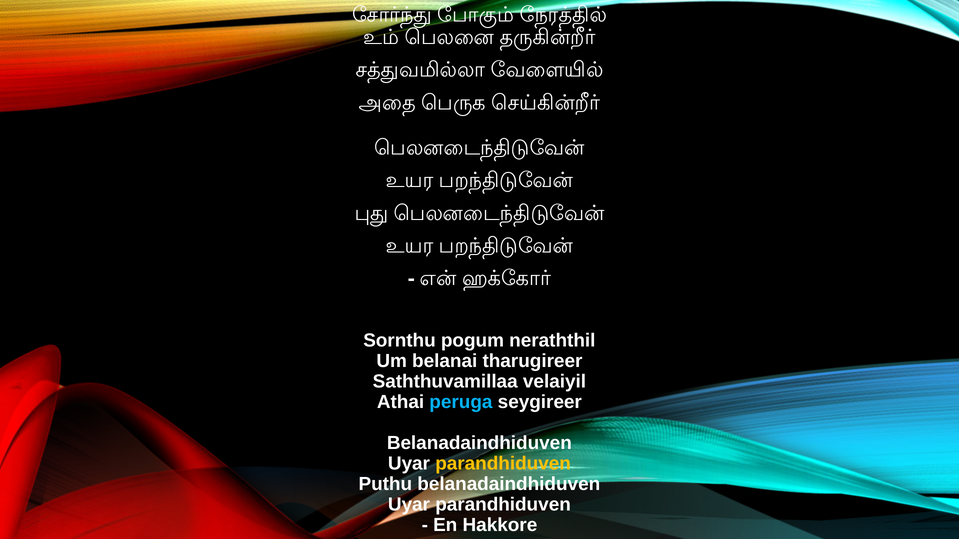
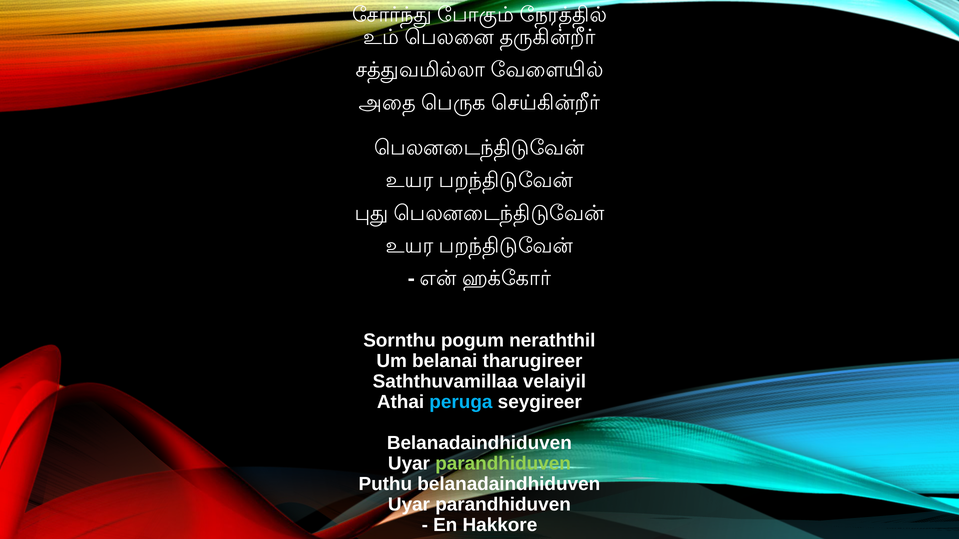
parandhiduven at (503, 464) colour: yellow -> light green
